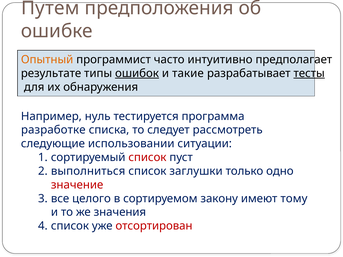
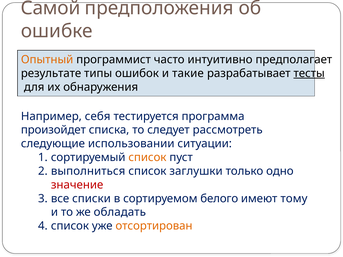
Путем: Путем -> Самой
ошибок underline: present -> none
нуль: нуль -> себя
разработке: разработке -> произойдет
список at (147, 158) colour: red -> orange
целого: целого -> списки
закону: закону -> белого
значения: значения -> обладать
отсортирован colour: red -> orange
